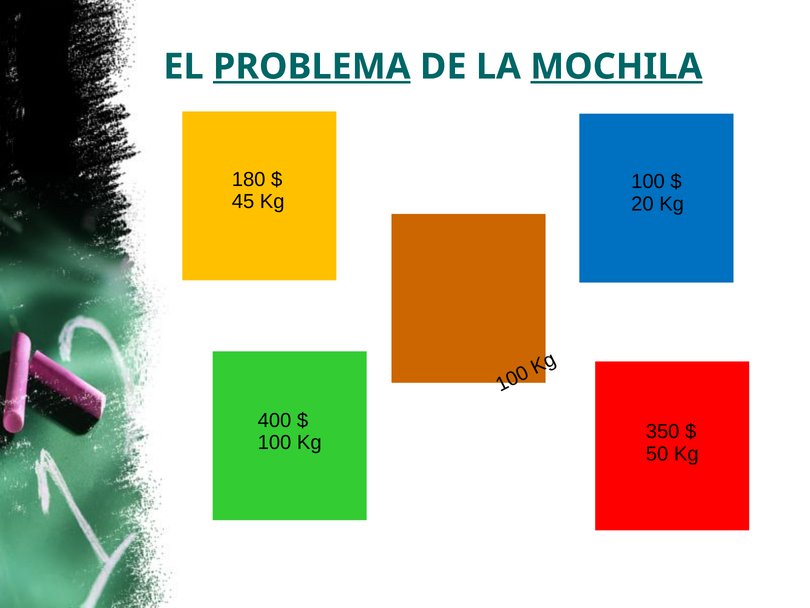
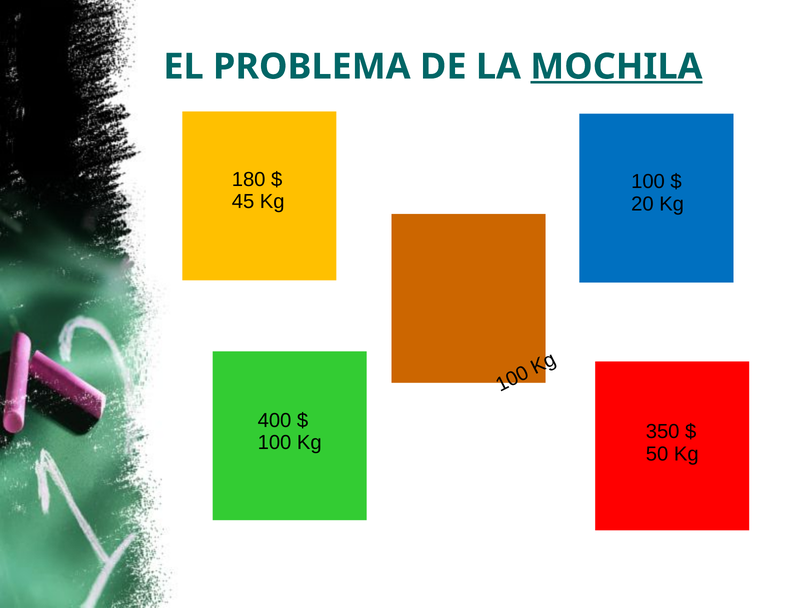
PROBLEMA underline: present -> none
